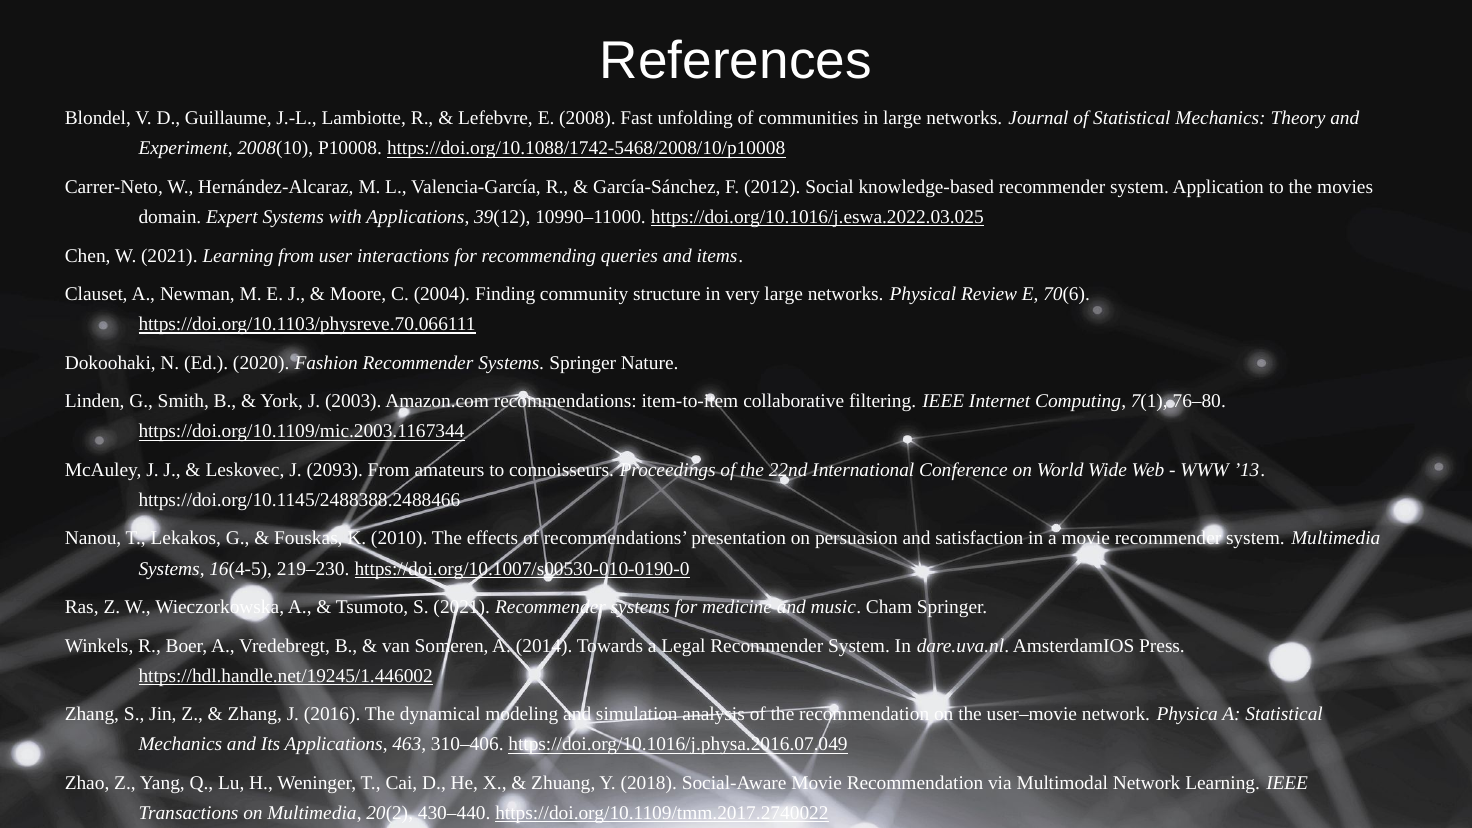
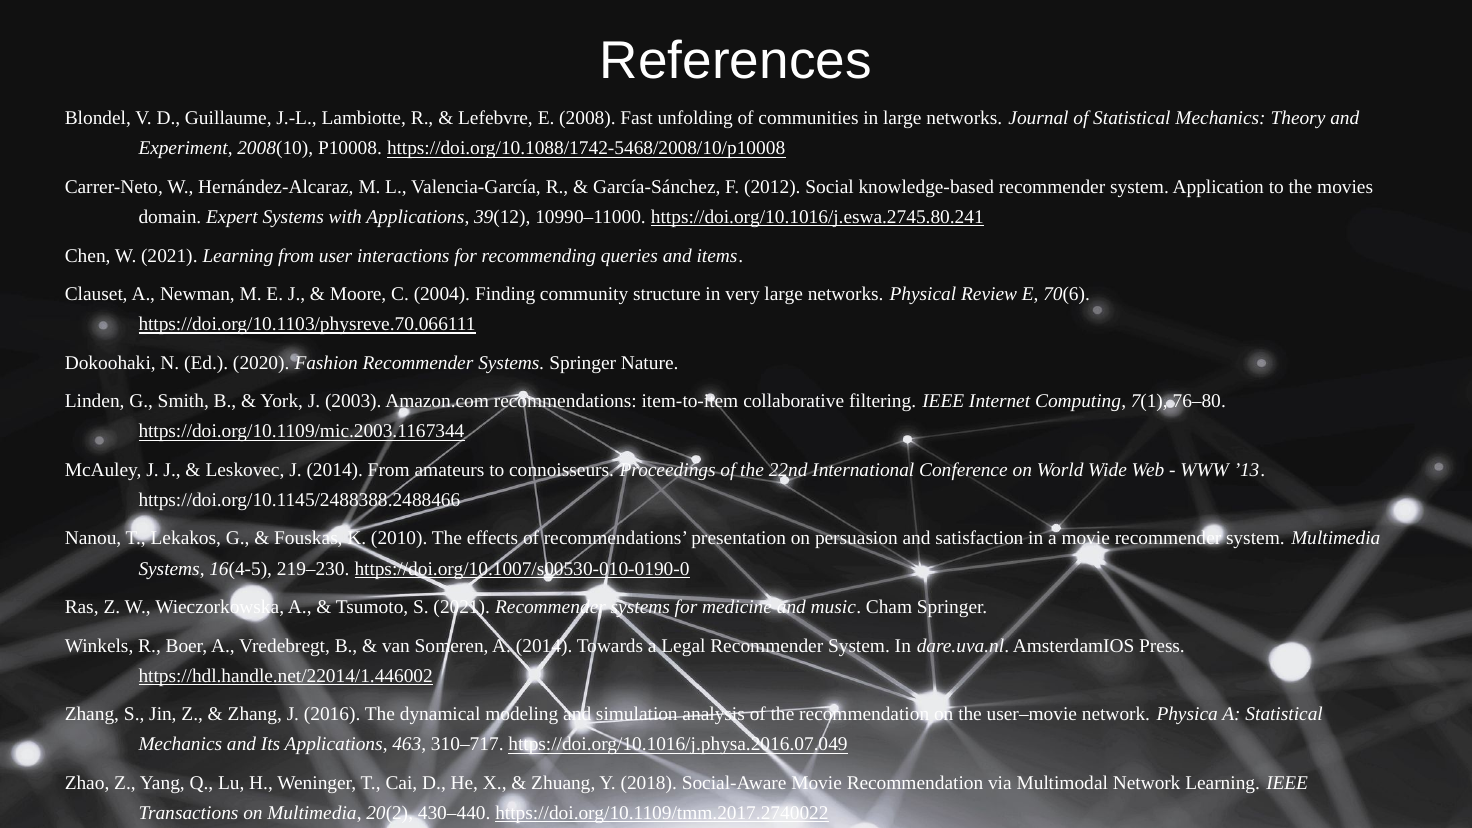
https://doi.org/10.1016/j.eswa.2022.03.025: https://doi.org/10.1016/j.eswa.2022.03.025 -> https://doi.org/10.1016/j.eswa.2745.80.241
J 2093: 2093 -> 2014
https://hdl.handle.net/19245/1.446002: https://hdl.handle.net/19245/1.446002 -> https://hdl.handle.net/22014/1.446002
310–406: 310–406 -> 310–717
